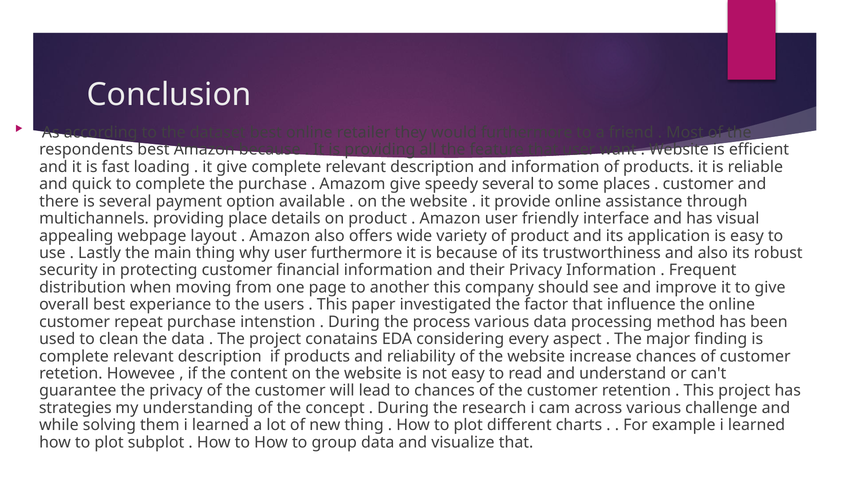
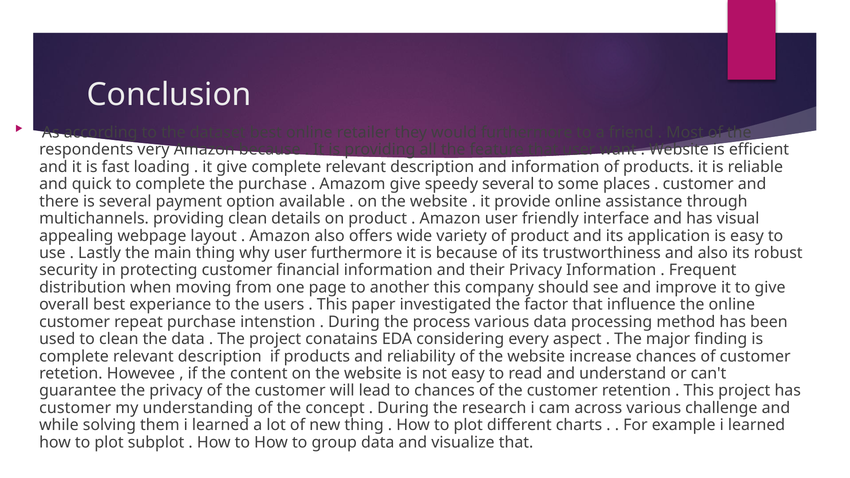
respondents best: best -> very
providing place: place -> clean
strategies at (75, 408): strategies -> customer
